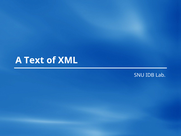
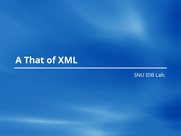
Text: Text -> That
